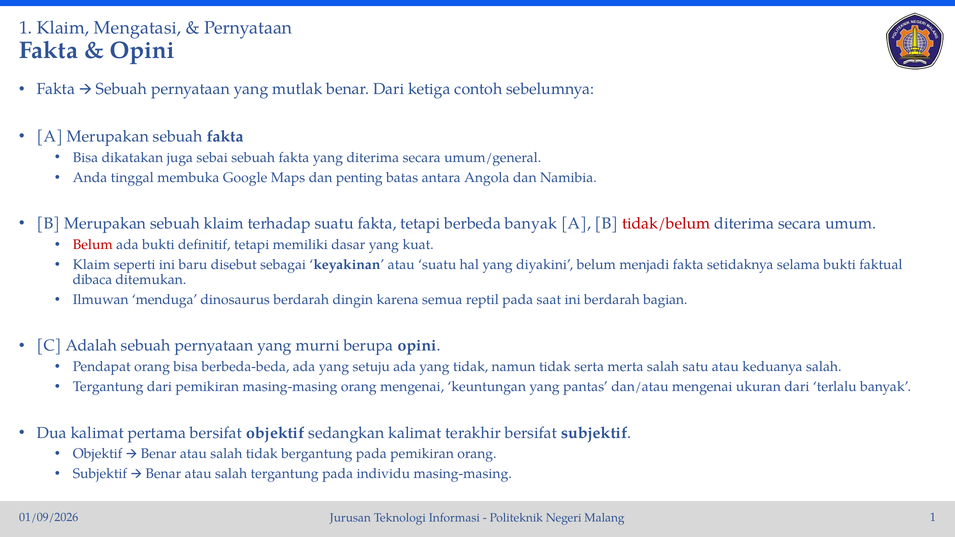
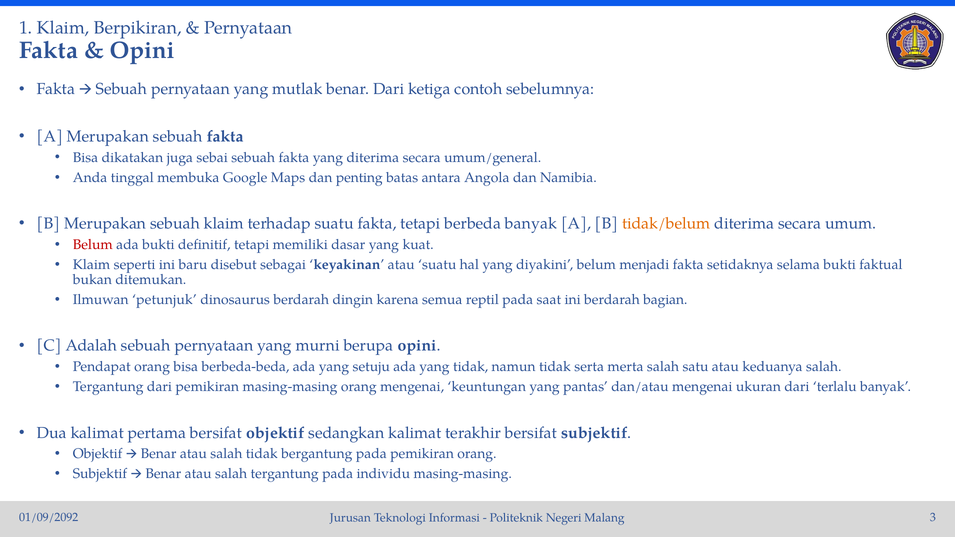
Mengatasi: Mengatasi -> Berpikiran
tidak/belum colour: red -> orange
dibaca: dibaca -> bukan
menduga: menduga -> petunjuk
01/09/2026: 01/09/2026 -> 01/09/2092
Malang 1: 1 -> 3
